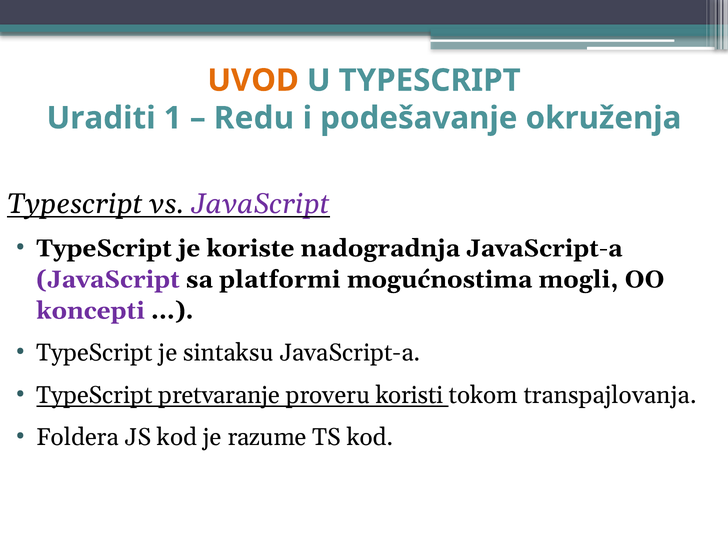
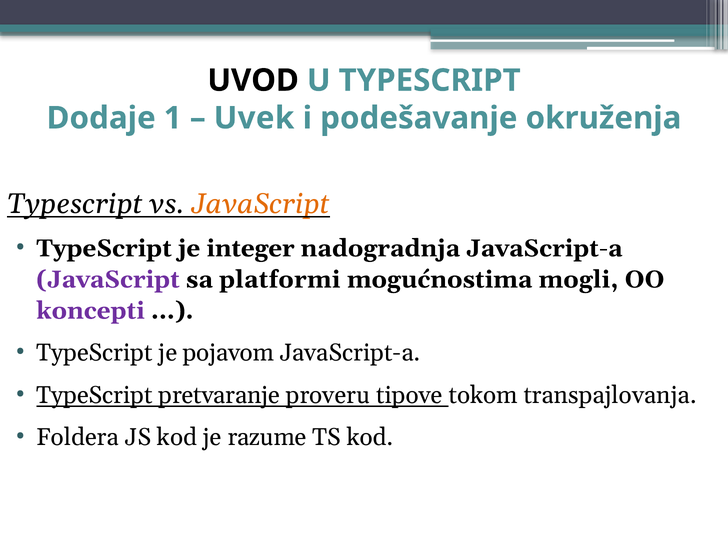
UVOD colour: orange -> black
Uraditi: Uraditi -> Dodaje
Redu: Redu -> Uvek
JavaScript at (261, 204) colour: purple -> orange
koriste: koriste -> integer
sintaksu: sintaksu -> pojavom
koristi: koristi -> tipove
